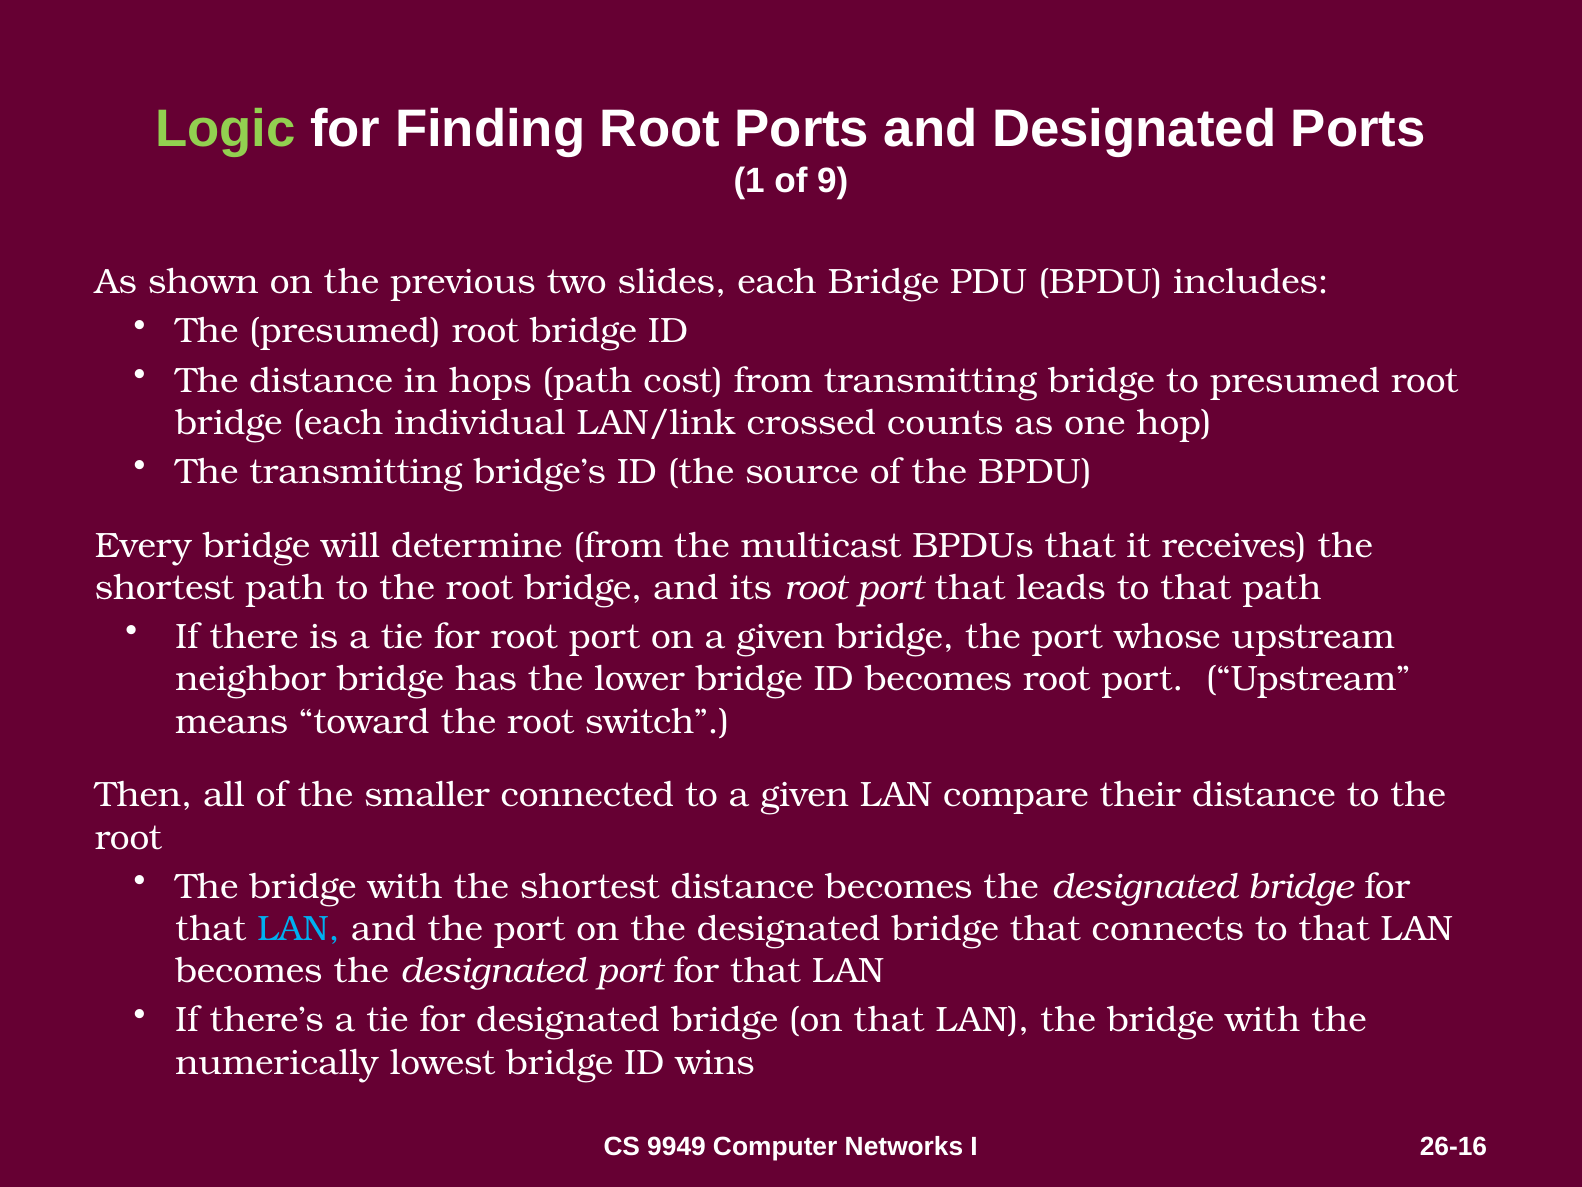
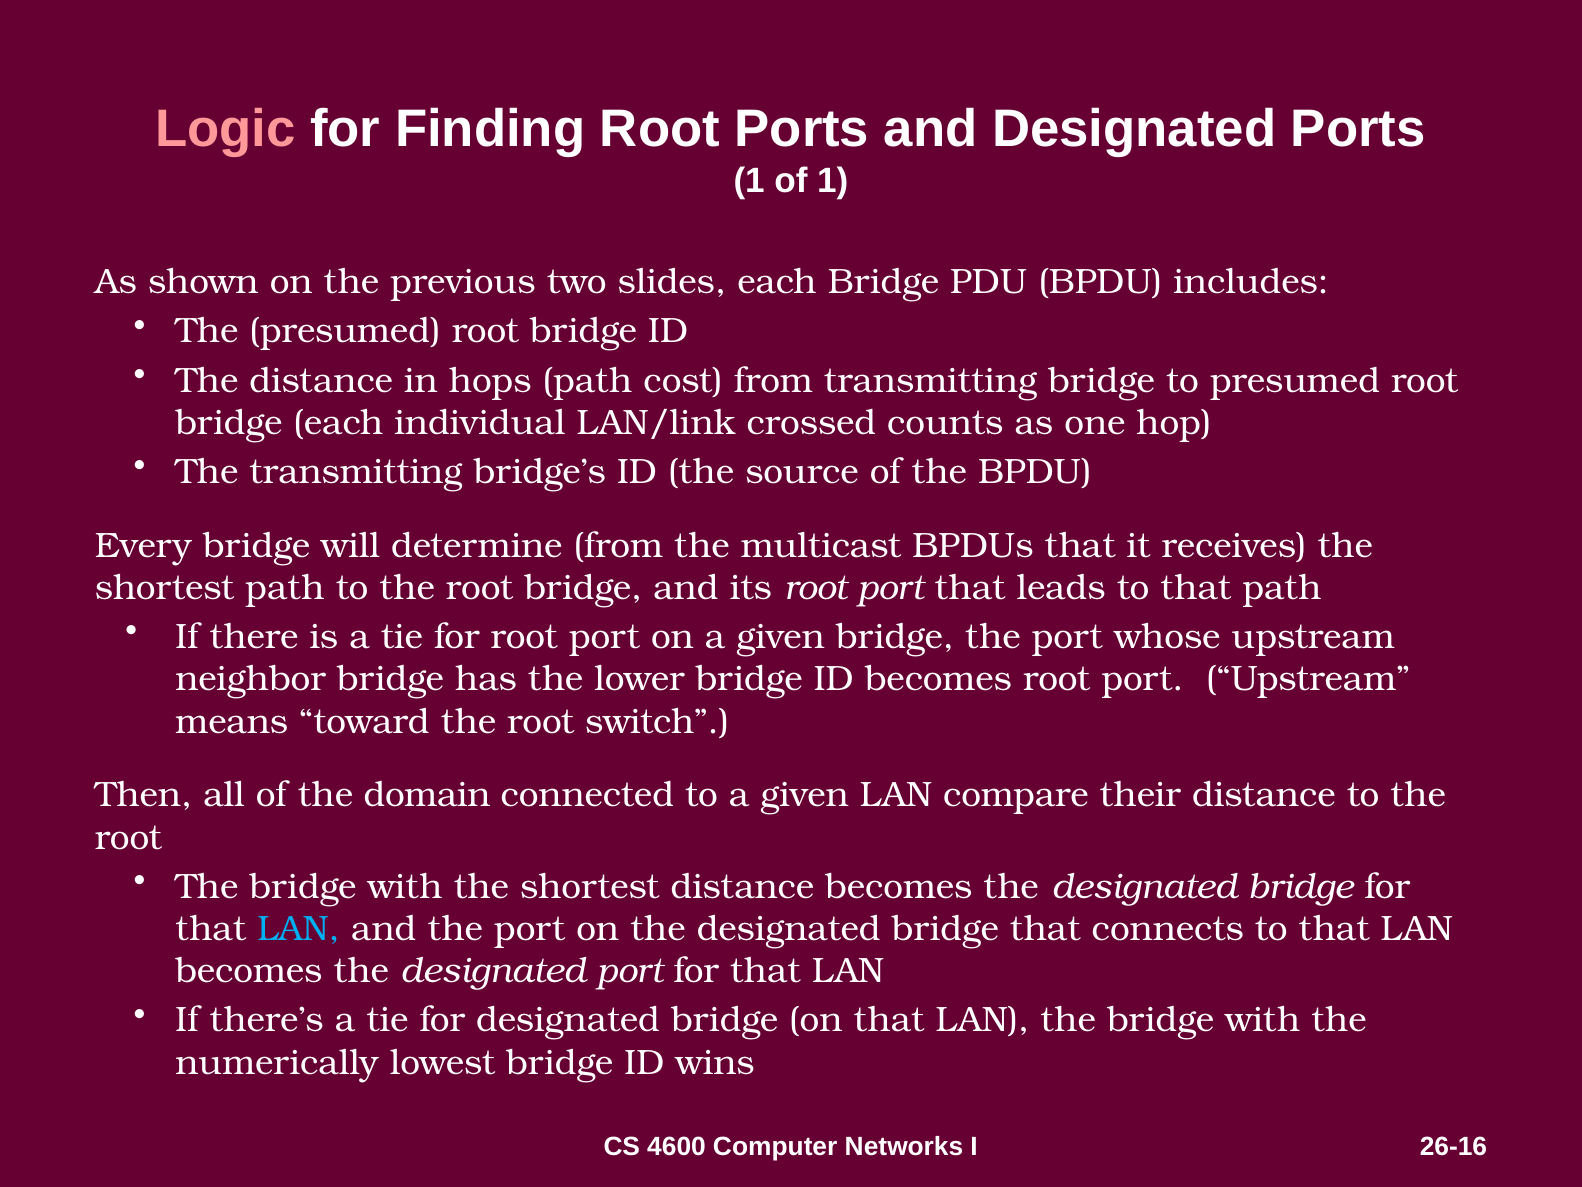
Logic colour: light green -> pink
of 9: 9 -> 1
smaller: smaller -> domain
9949: 9949 -> 4600
